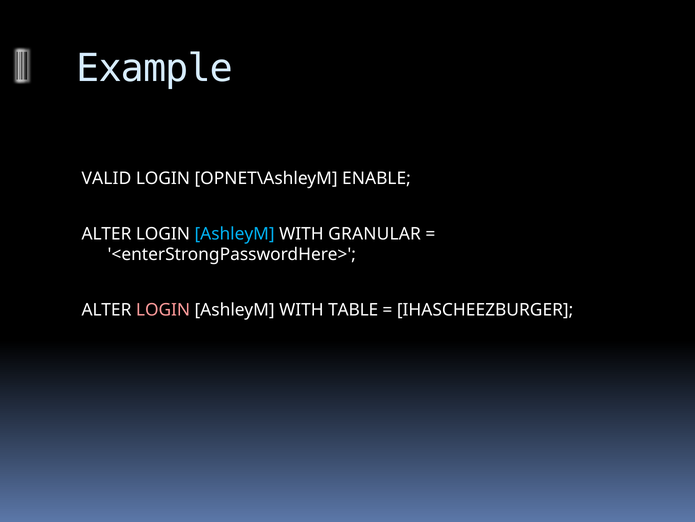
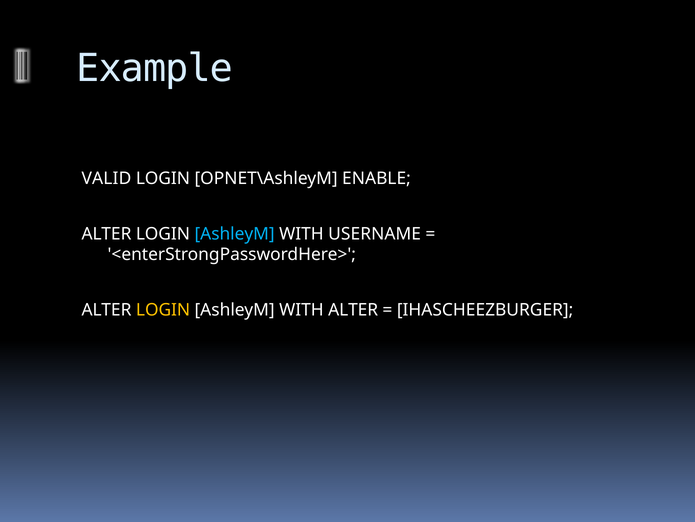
GRANULAR: GRANULAR -> USERNAME
LOGIN at (163, 310) colour: pink -> yellow
WITH TABLE: TABLE -> ALTER
